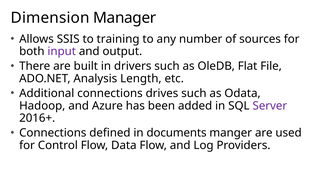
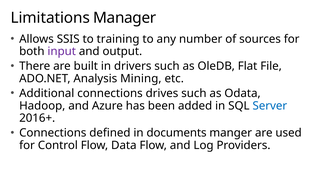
Dimension: Dimension -> Limitations
Length: Length -> Mining
Server colour: purple -> blue
